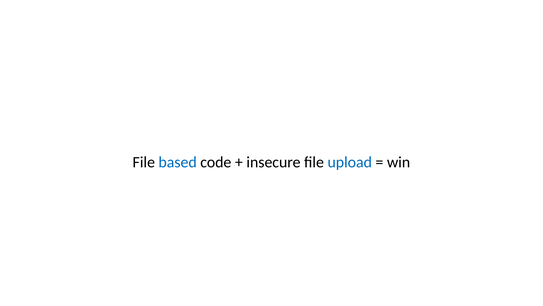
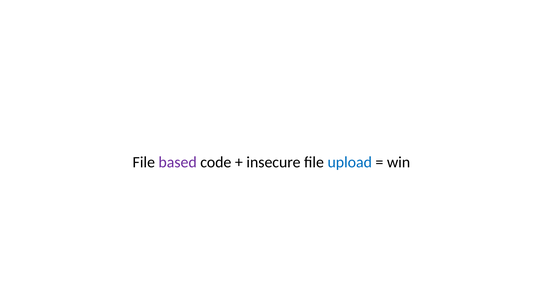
based colour: blue -> purple
